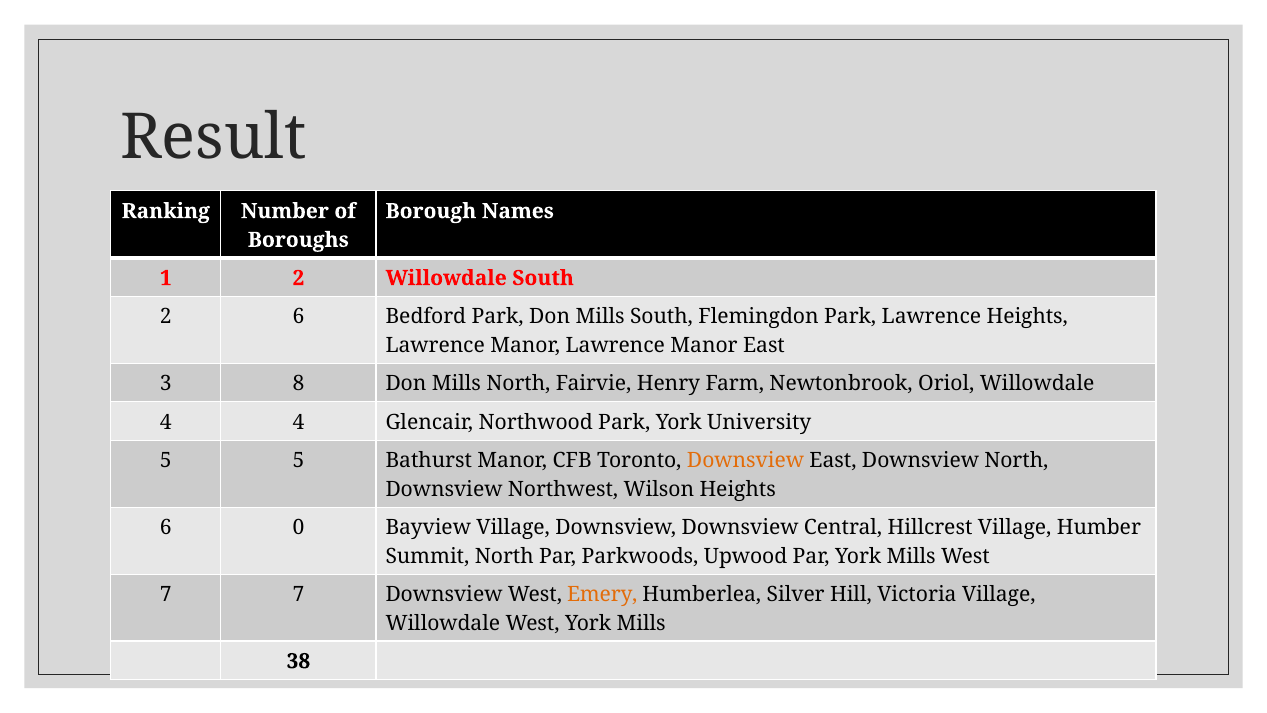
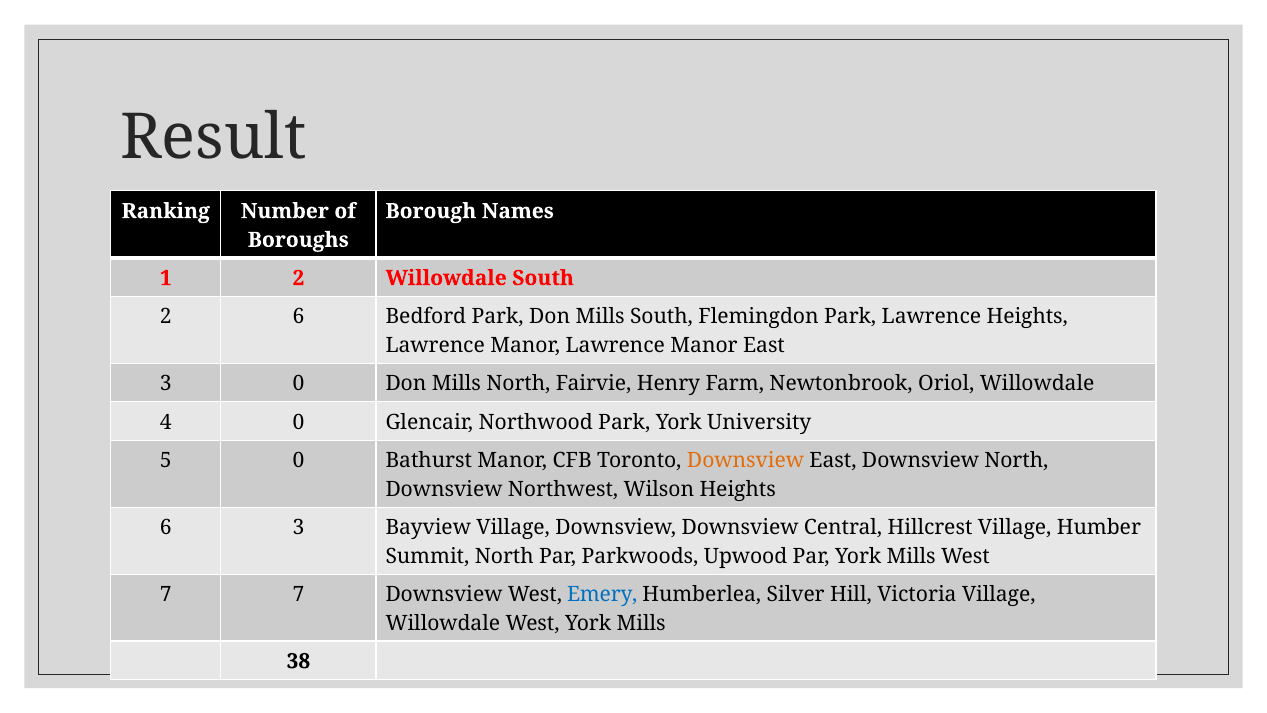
3 8: 8 -> 0
4 4: 4 -> 0
5 5: 5 -> 0
6 0: 0 -> 3
Emery colour: orange -> blue
